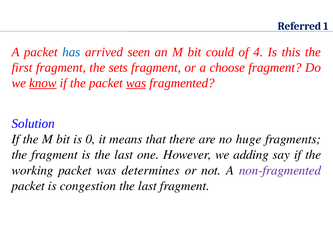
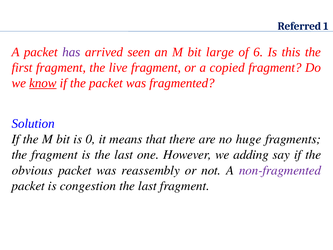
has colour: blue -> purple
could: could -> large
4: 4 -> 6
sets: sets -> live
choose: choose -> copied
was at (136, 83) underline: present -> none
working: working -> obvious
determines: determines -> reassembly
